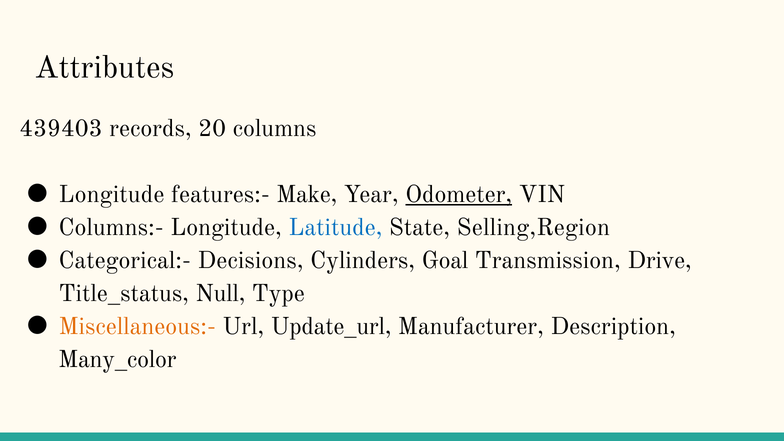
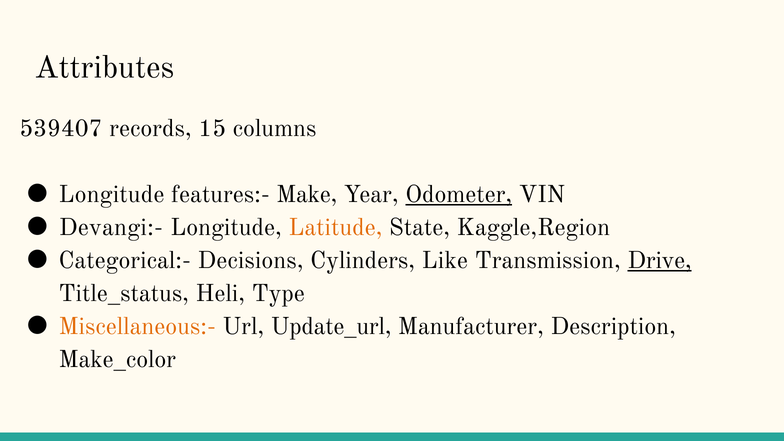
439403: 439403 -> 539407
20: 20 -> 15
Columns:-: Columns:- -> Devangi:-
Latitude colour: blue -> orange
Selling,Region: Selling,Region -> Kaggle,Region
Goal: Goal -> Like
Drive underline: none -> present
Null: Null -> Heli
Many_color: Many_color -> Make_color
